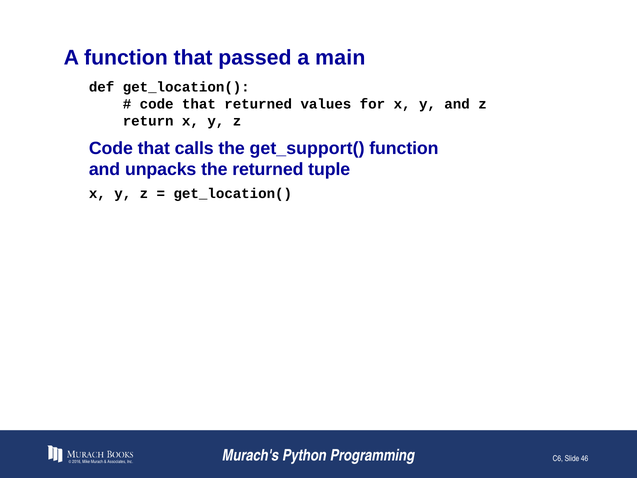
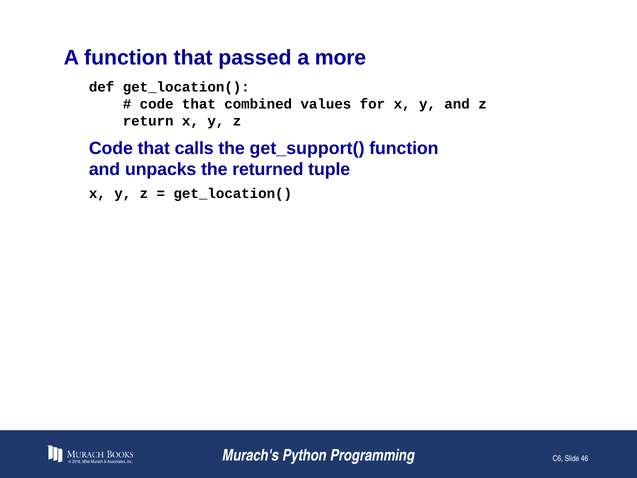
main: main -> more
that returned: returned -> combined
